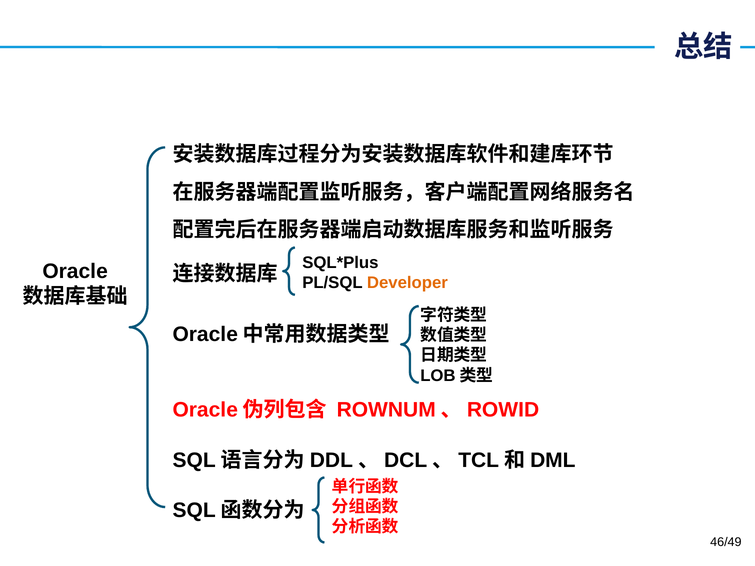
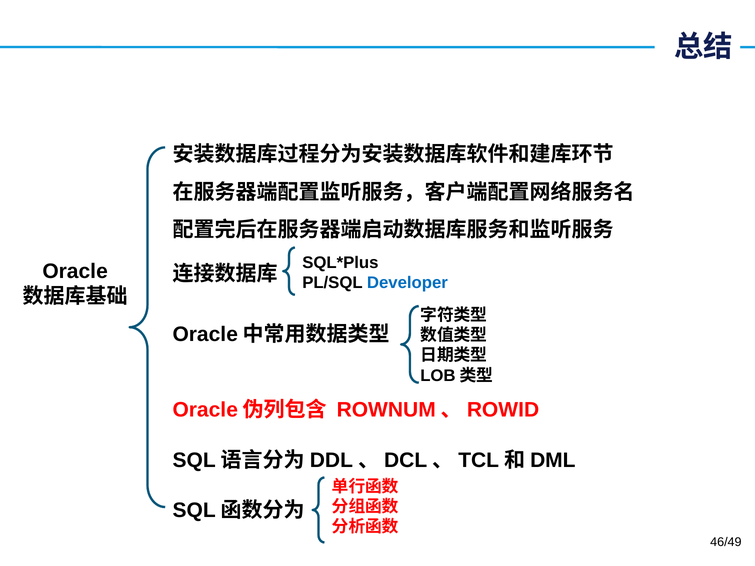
Developer colour: orange -> blue
